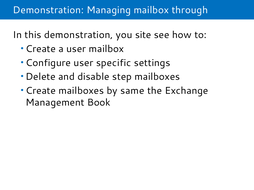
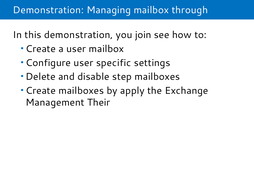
site: site -> join
same: same -> apply
Book: Book -> Their
